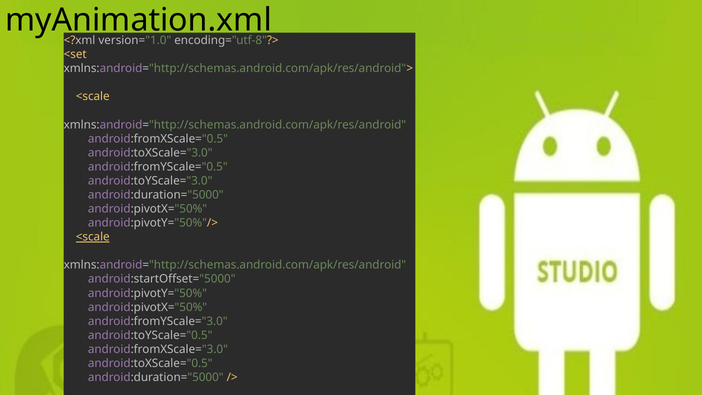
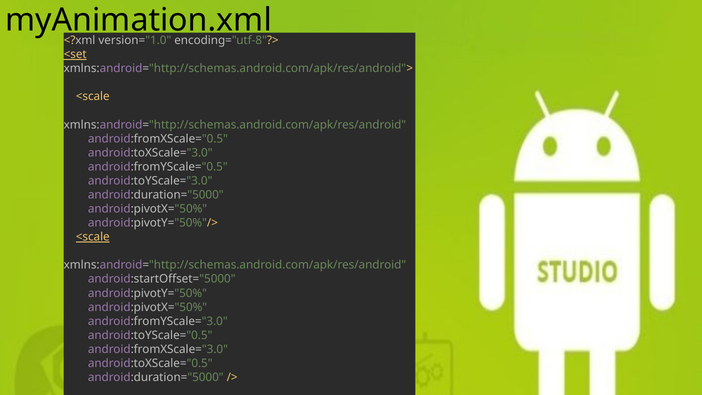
<set underline: none -> present
